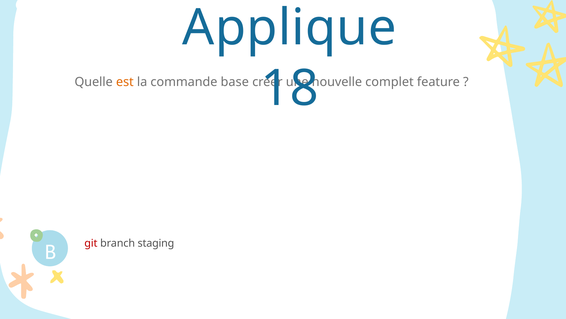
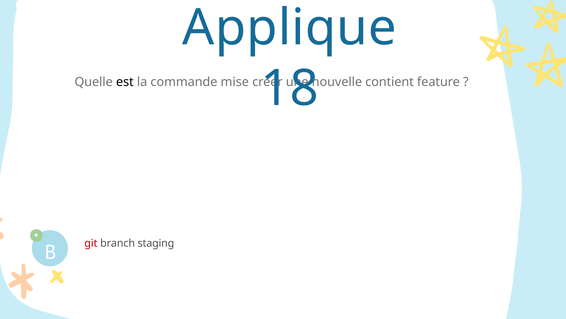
est colour: orange -> black
base: base -> mise
complet: complet -> contient
